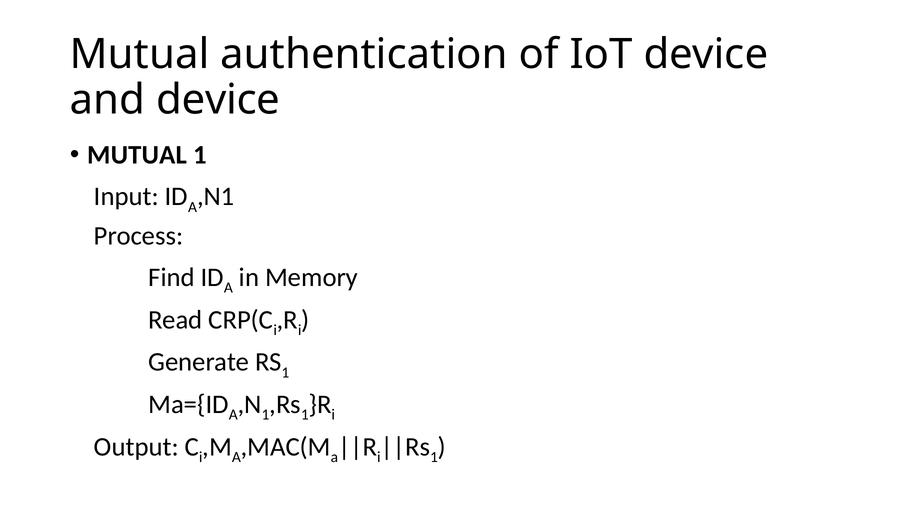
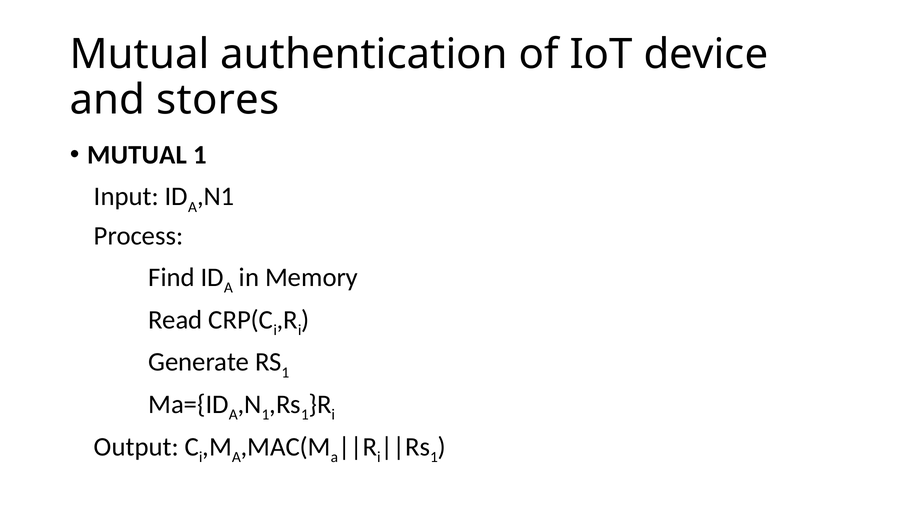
and device: device -> stores
